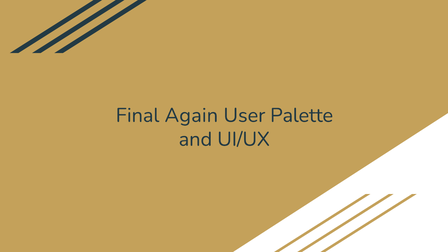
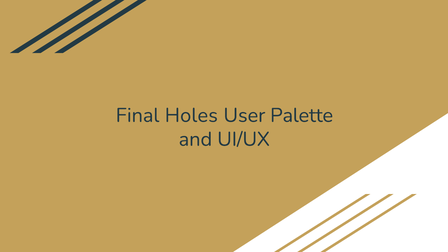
Again: Again -> Holes
